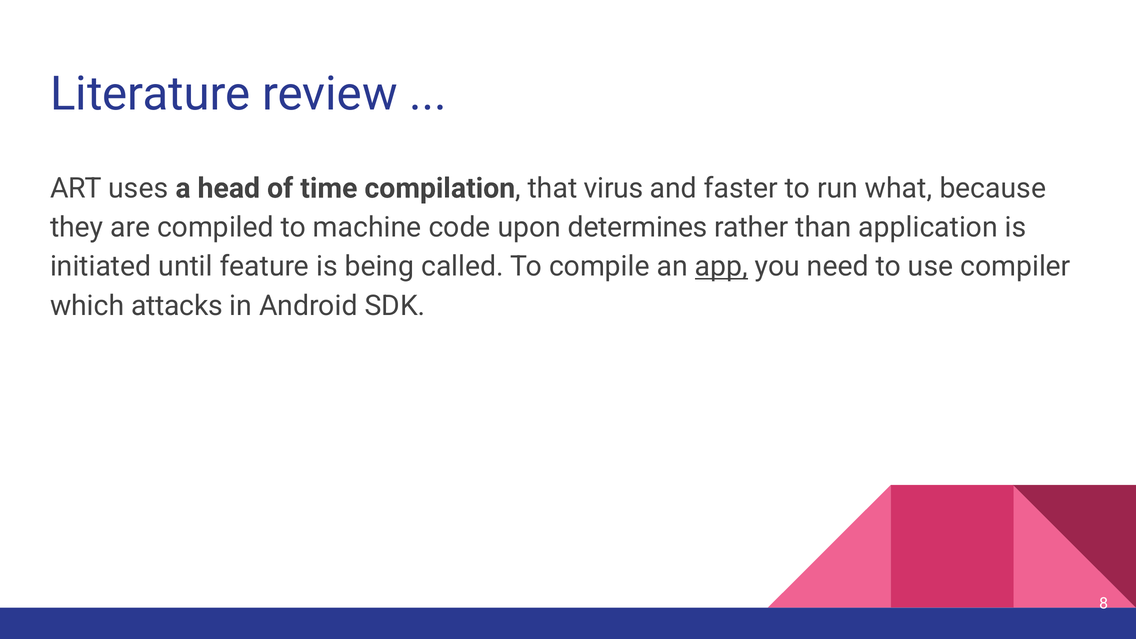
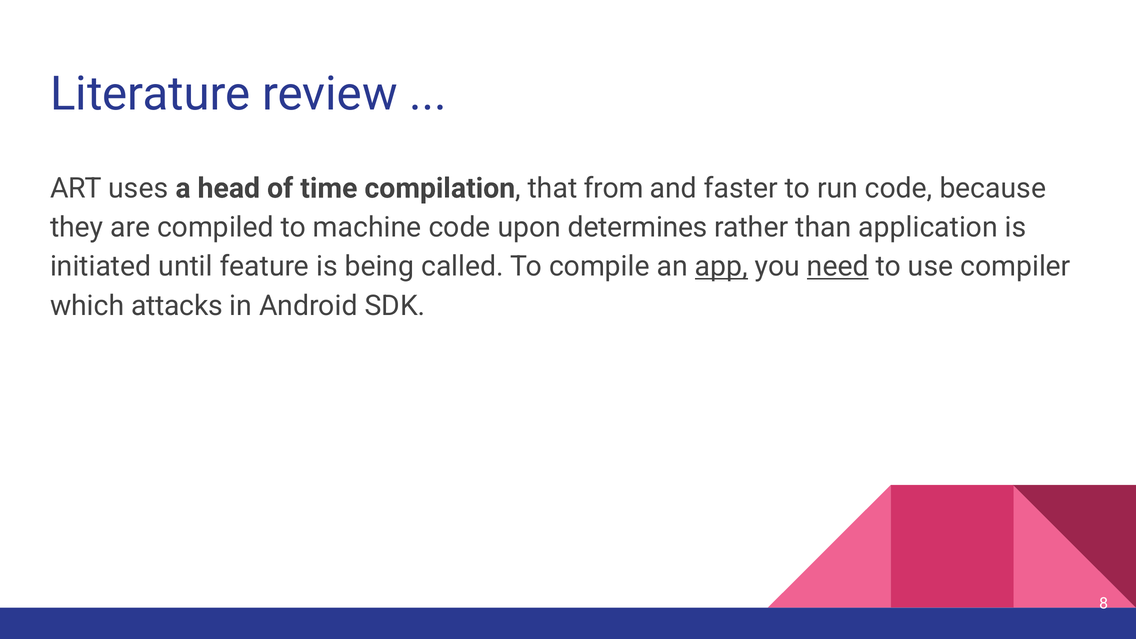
virus: virus -> from
run what: what -> code
need underline: none -> present
